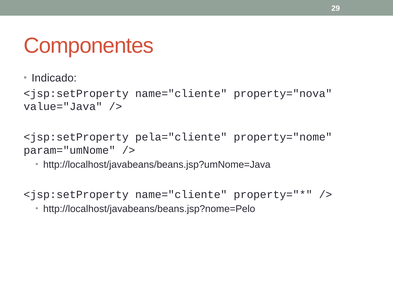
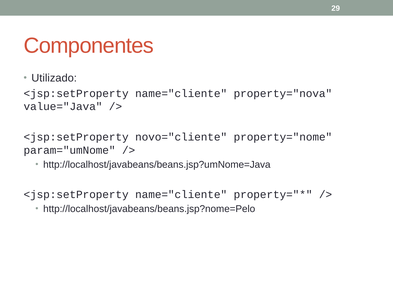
Indicado: Indicado -> Utilizado
pela="cliente: pela="cliente -> novo="cliente
